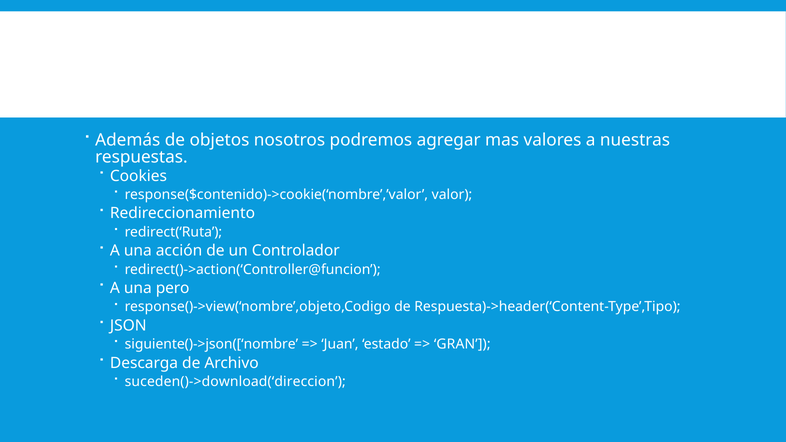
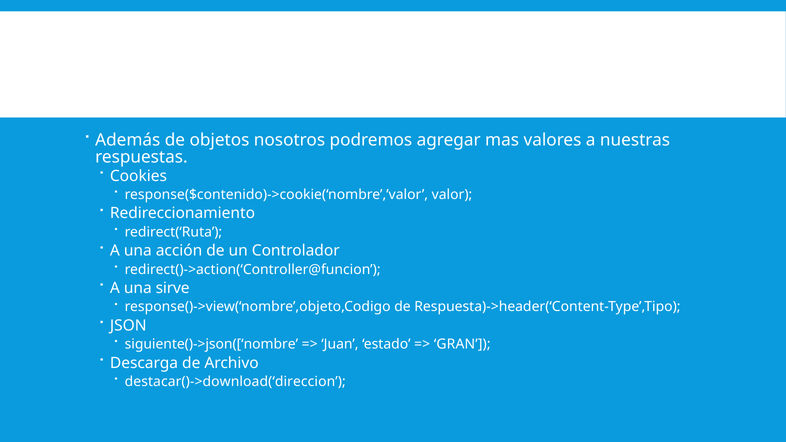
pero: pero -> sirve
suceden()->download(‘direccion: suceden()->download(‘direccion -> destacar()->download(‘direccion
